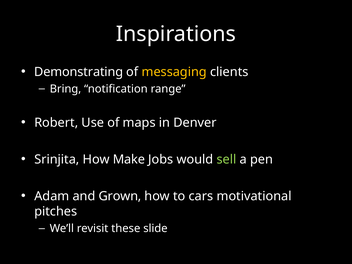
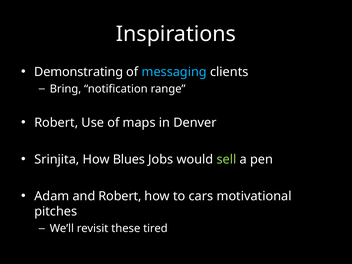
messaging colour: yellow -> light blue
Make: Make -> Blues
and Grown: Grown -> Robert
slide: slide -> tired
